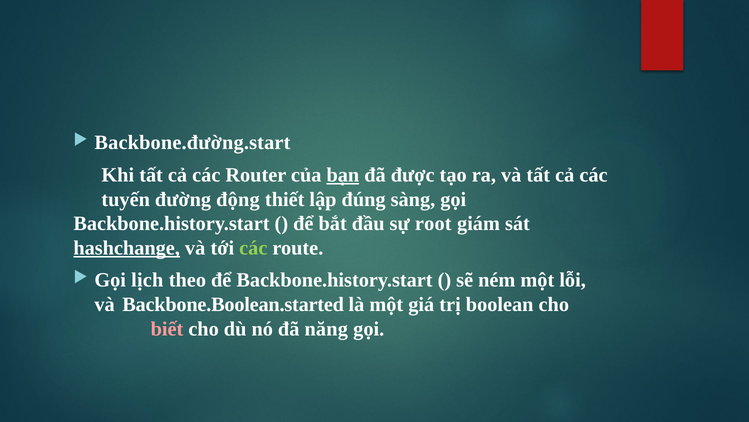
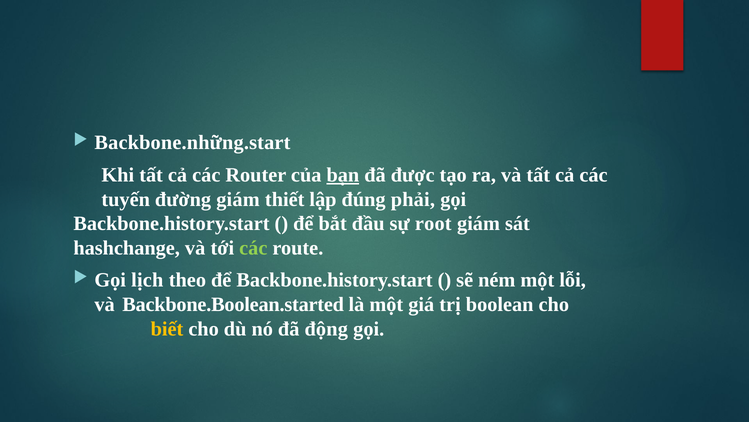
Backbone.đường.start: Backbone.đường.start -> Backbone.những.start
đường động: động -> giám
sàng: sàng -> phải
hashchange underline: present -> none
biết colour: pink -> yellow
năng: năng -> động
